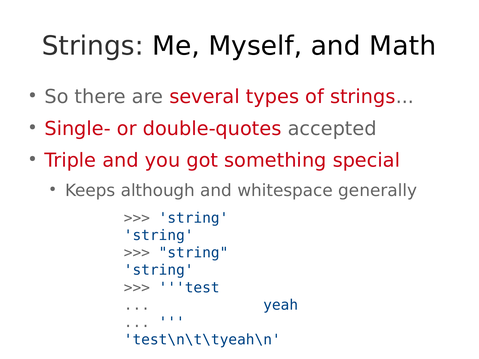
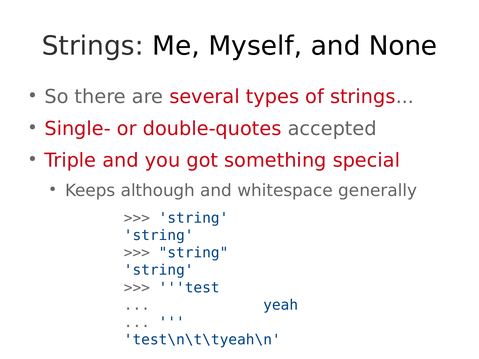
Math: Math -> None
